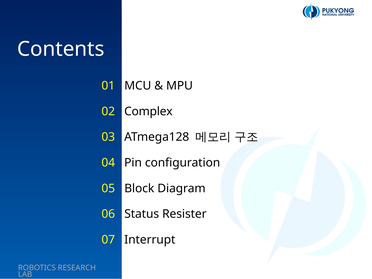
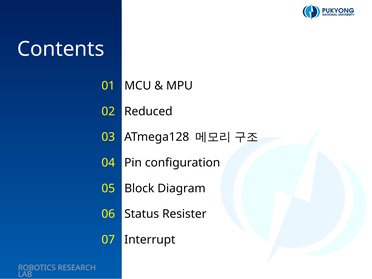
Complex: Complex -> Reduced
